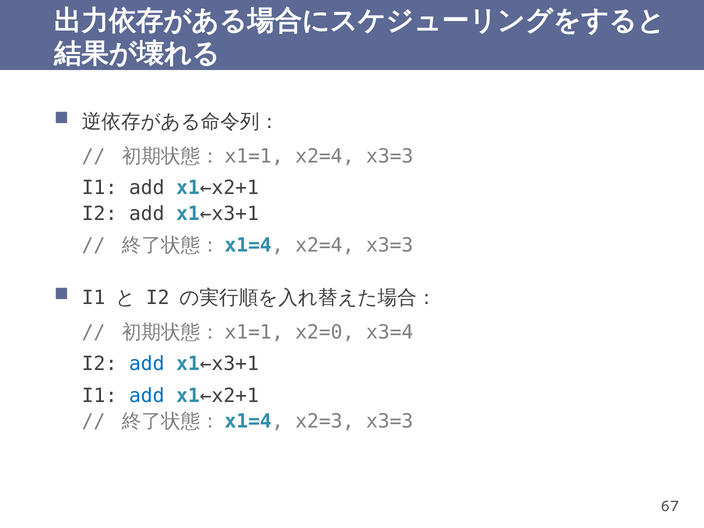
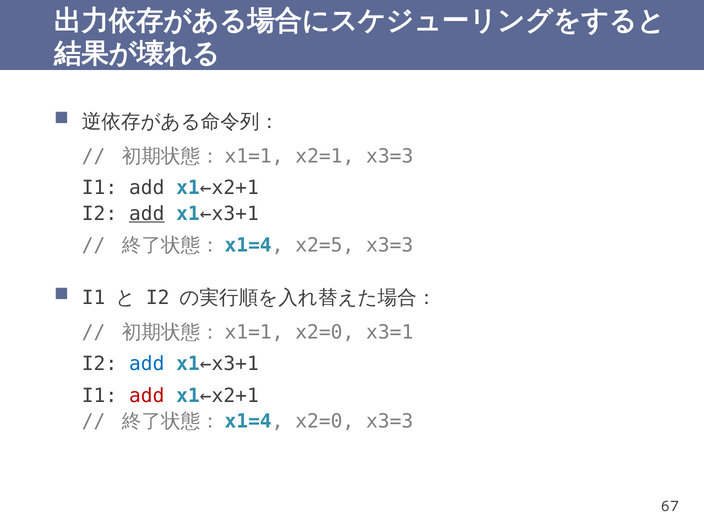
x2=4 at (325, 156): x2=4 -> x2=1
add at (147, 214) underline: none -> present
x2=4 at (325, 245): x2=4 -> x2=5
x3=4: x3=4 -> x3=1
add at (147, 396) colour: blue -> red
x2=3 at (325, 421): x2=3 -> x2=0
